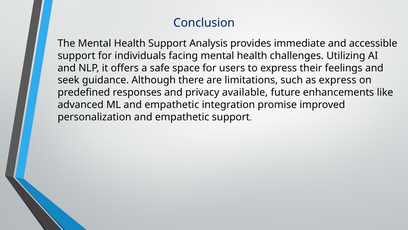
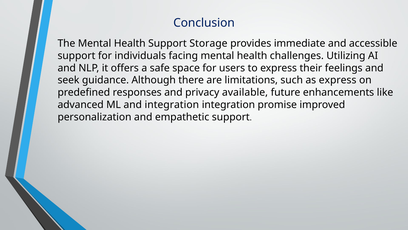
Analysis: Analysis -> Storage
ML and empathetic: empathetic -> integration
